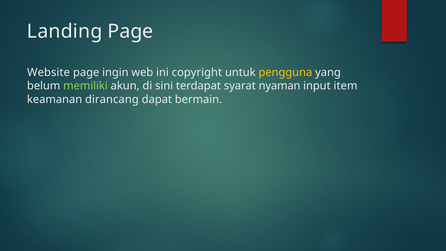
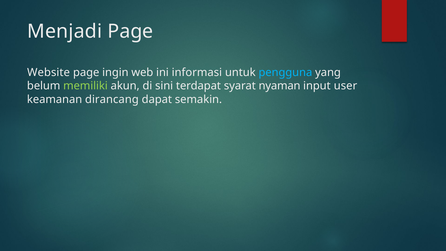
Landing: Landing -> Menjadi
copyright: copyright -> informasi
pengguna colour: yellow -> light blue
item: item -> user
bermain: bermain -> semakin
